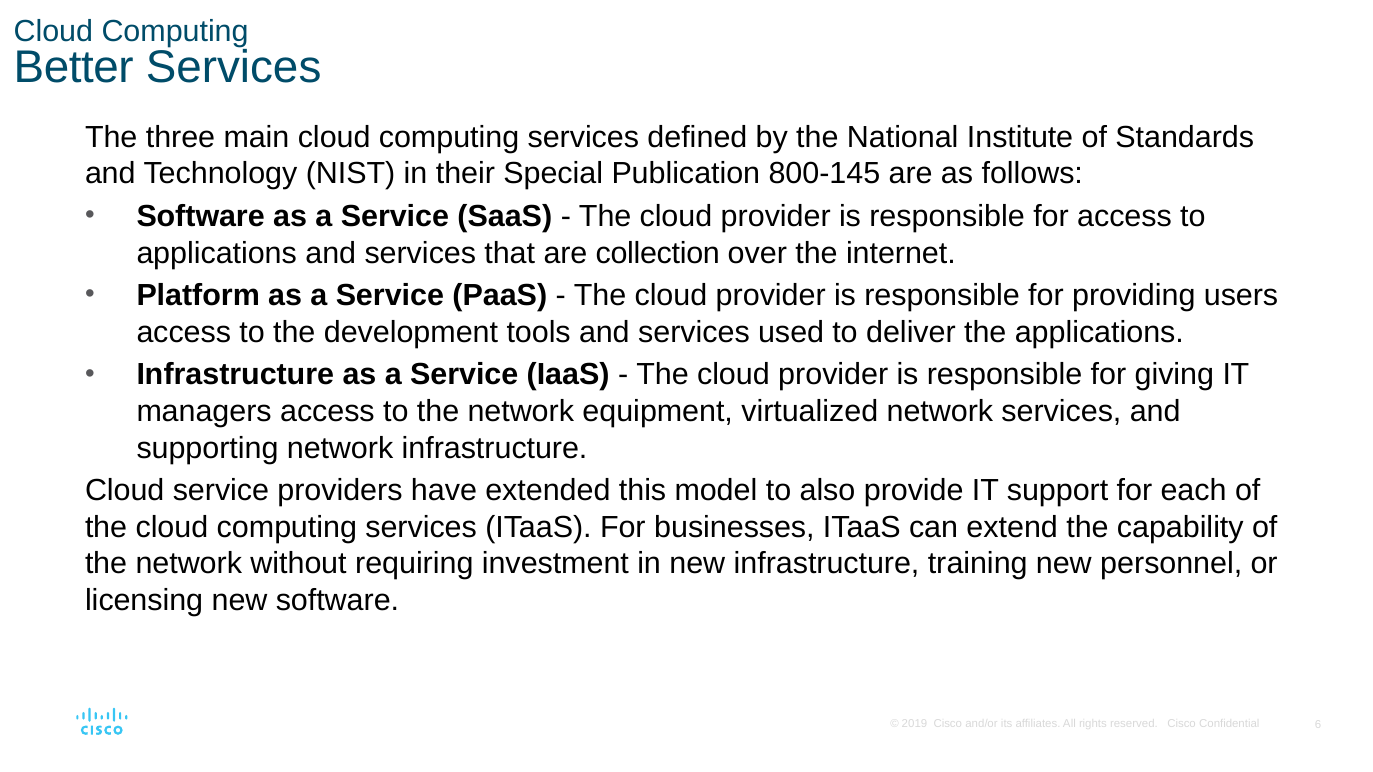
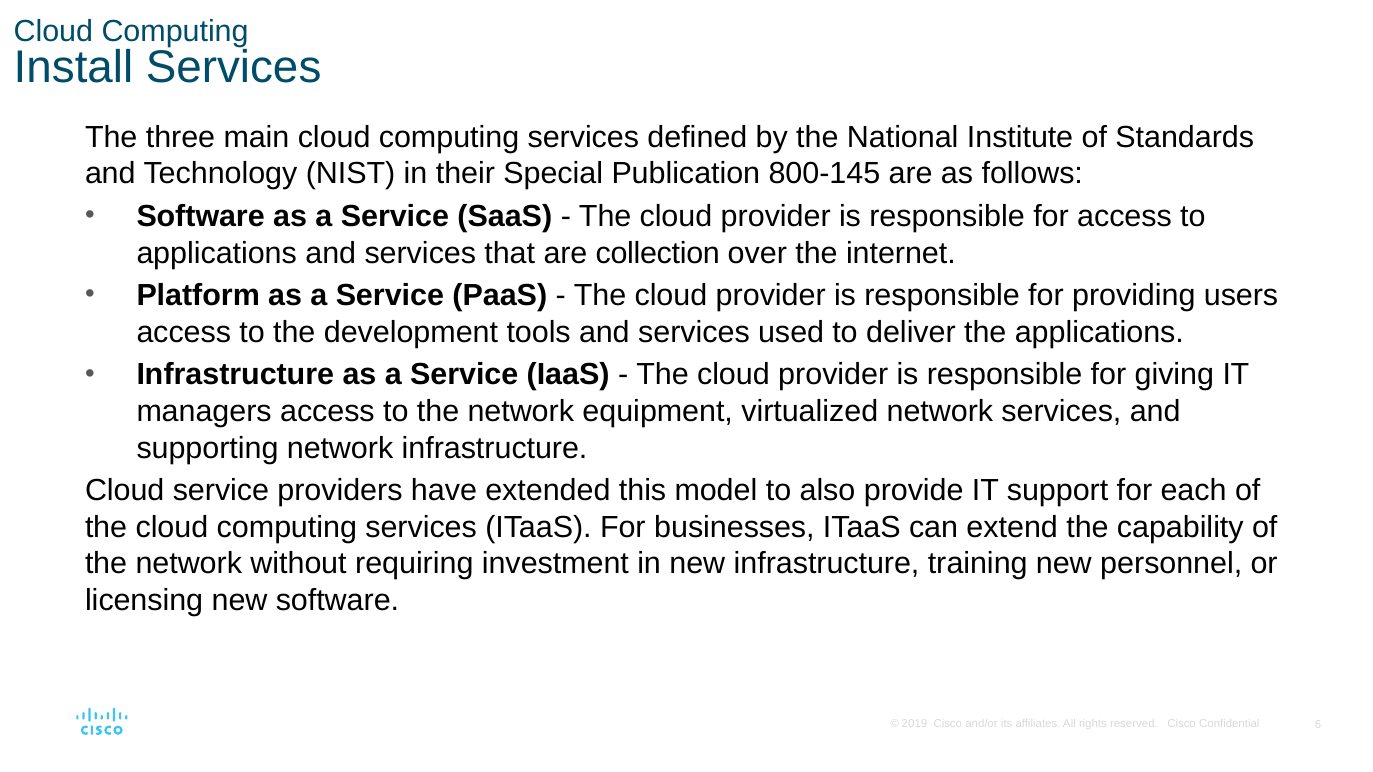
Better: Better -> Install
